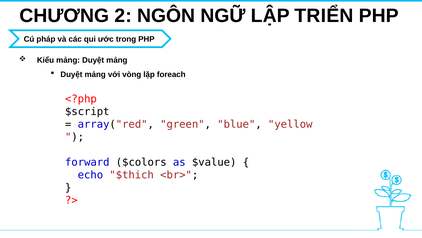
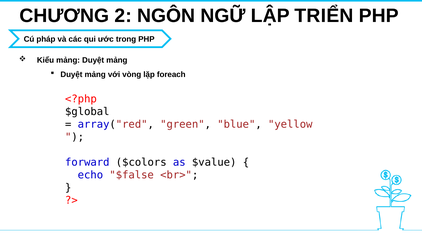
$script: $script -> $global
$thich: $thich -> $false
